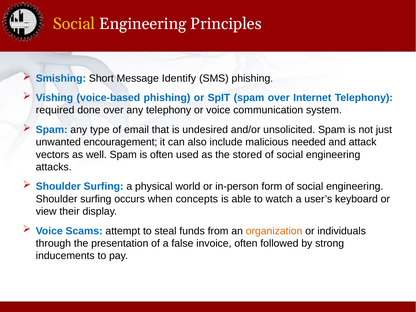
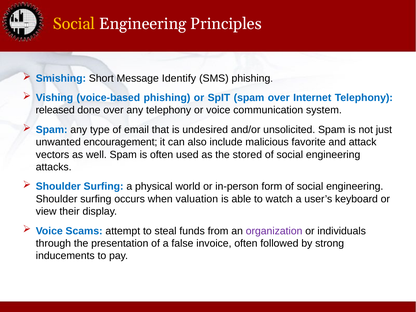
required: required -> released
needed: needed -> favorite
concepts: concepts -> valuation
organization colour: orange -> purple
